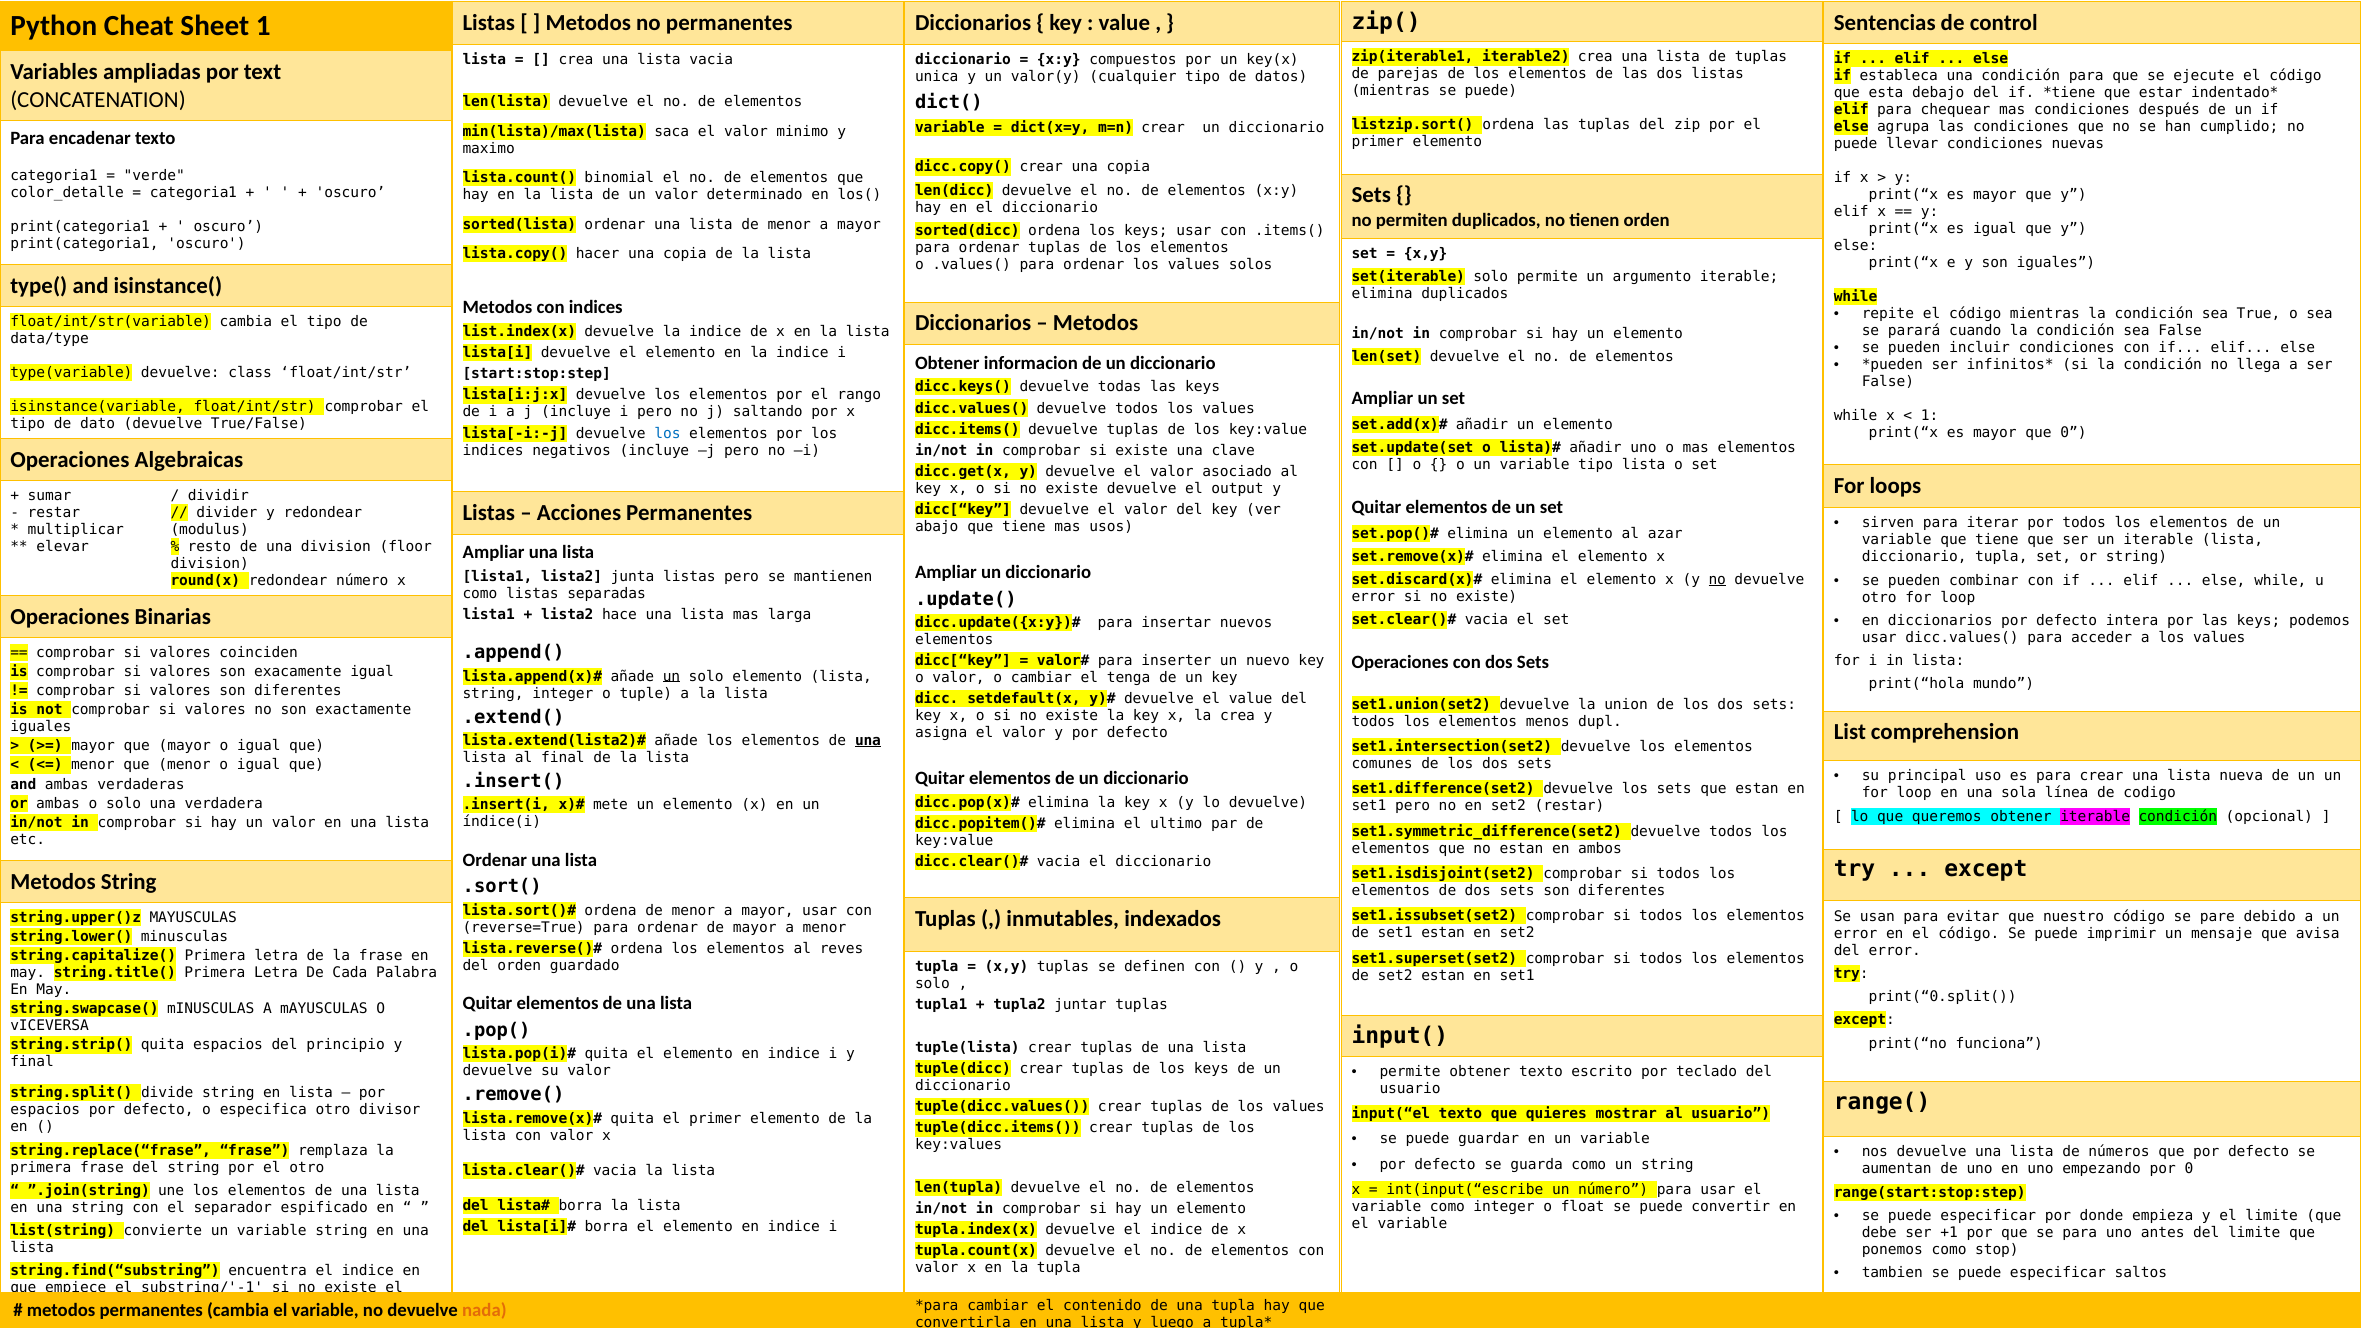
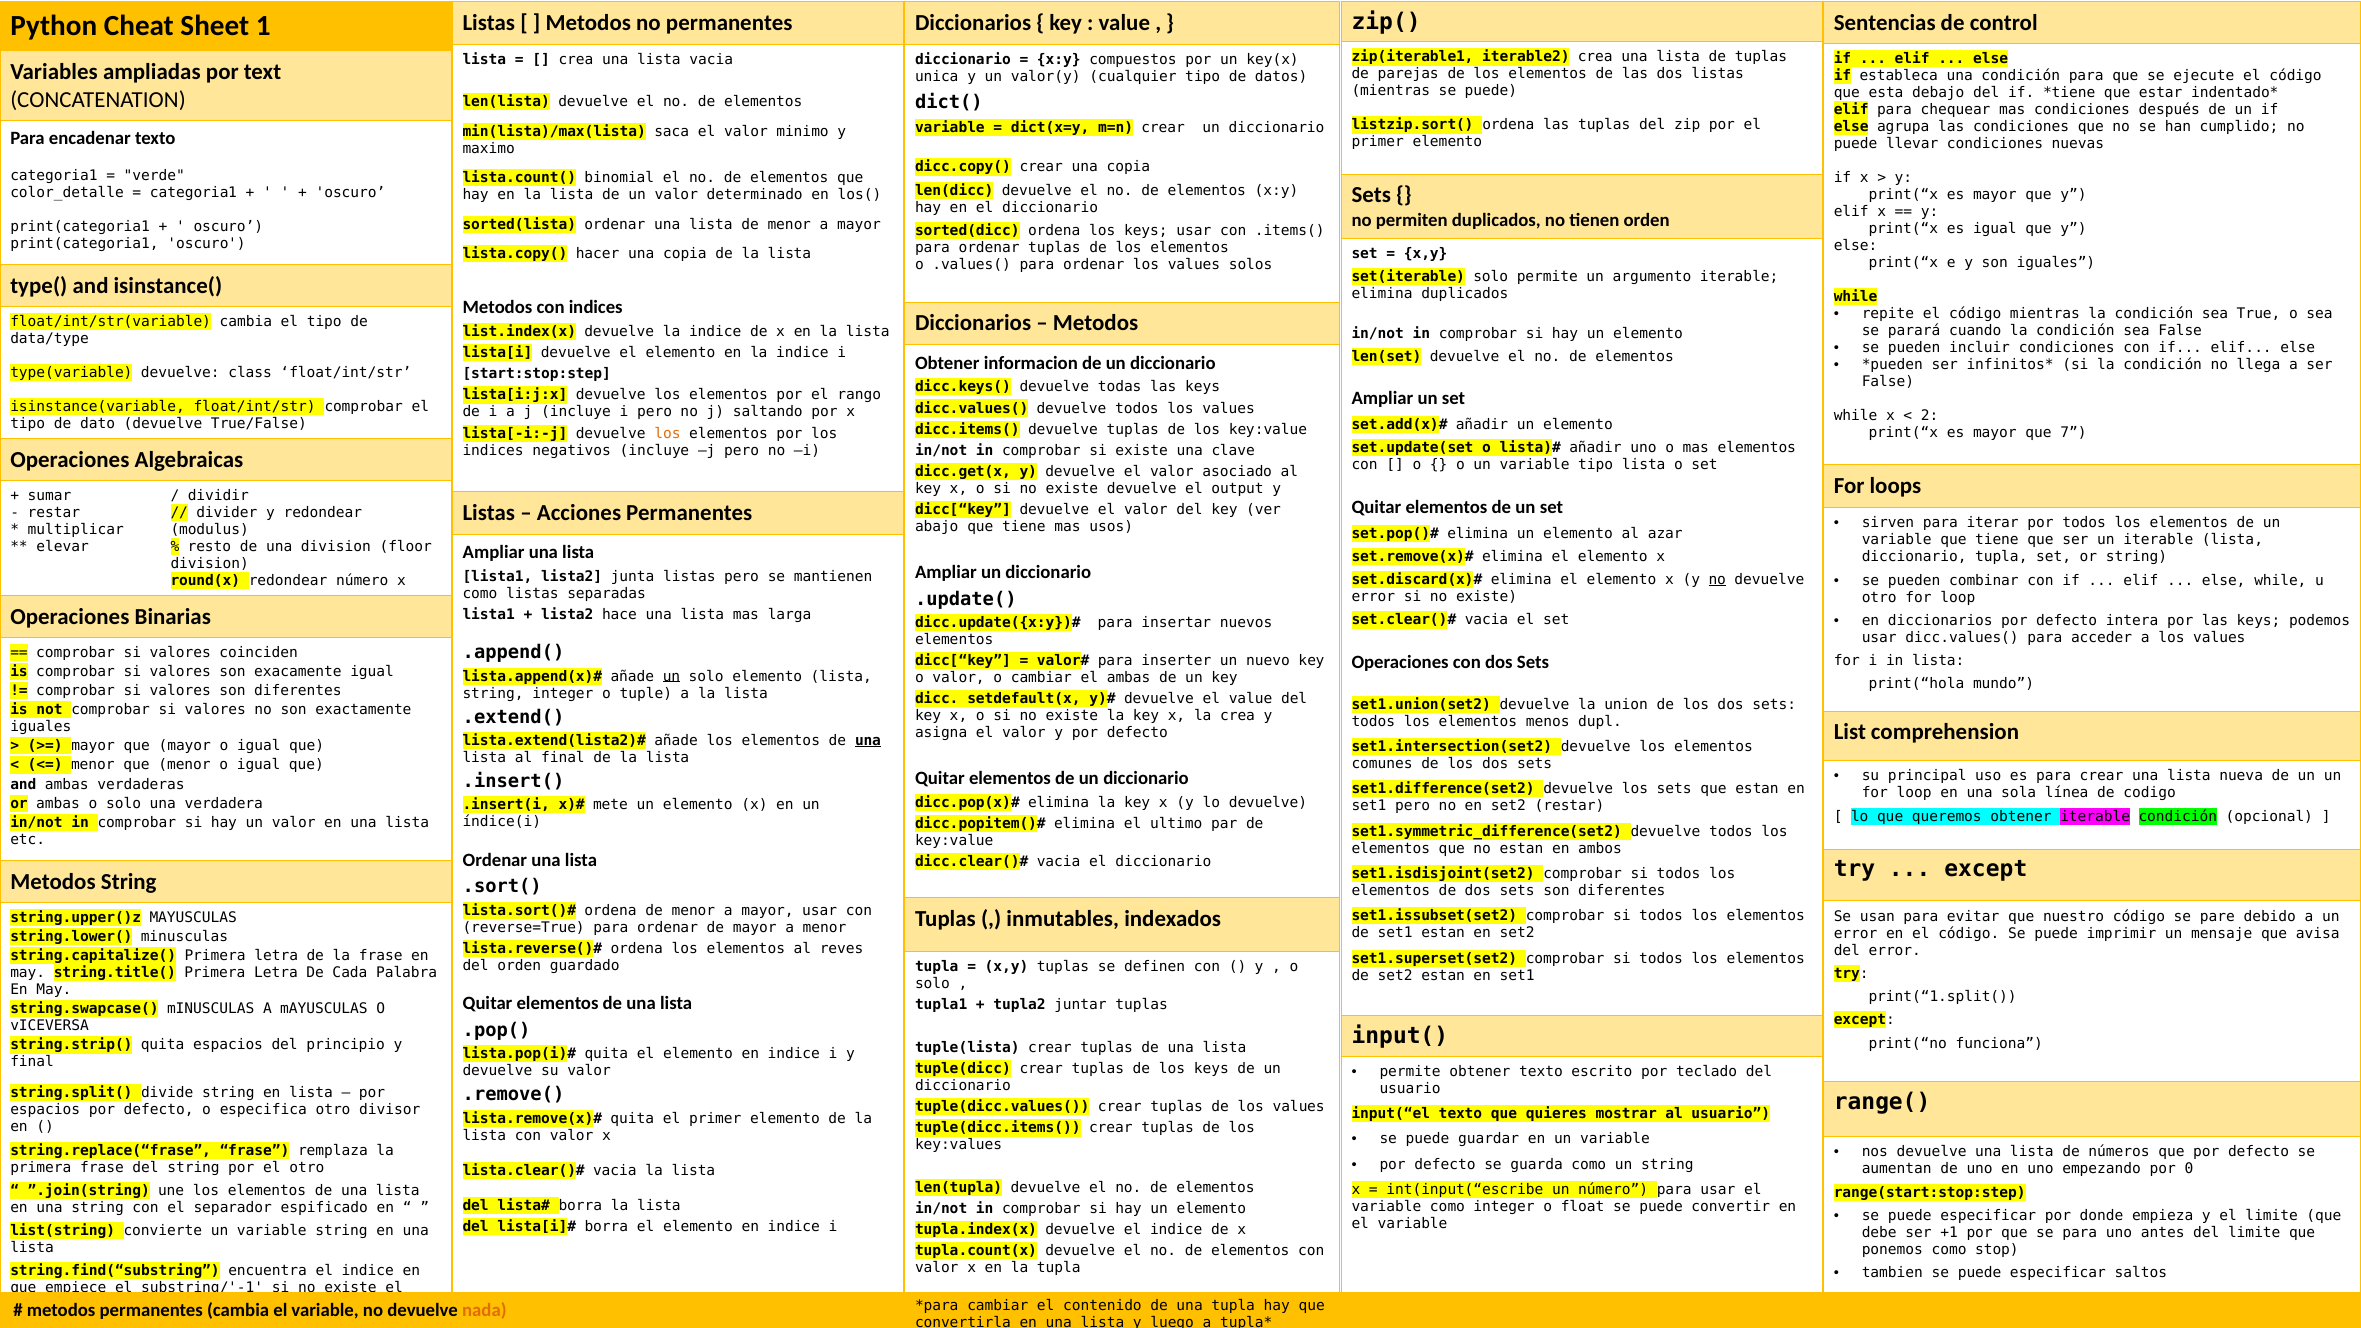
1 at (1930, 415): 1 -> 2
que 0: 0 -> 7
los at (668, 433) colour: blue -> orange
el tenga: tenga -> ambas
print(“0.split(: print(“0.split( -> print(“1.split(
